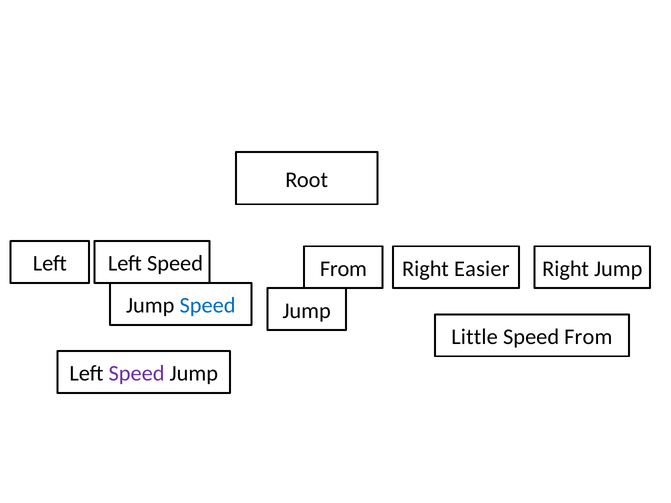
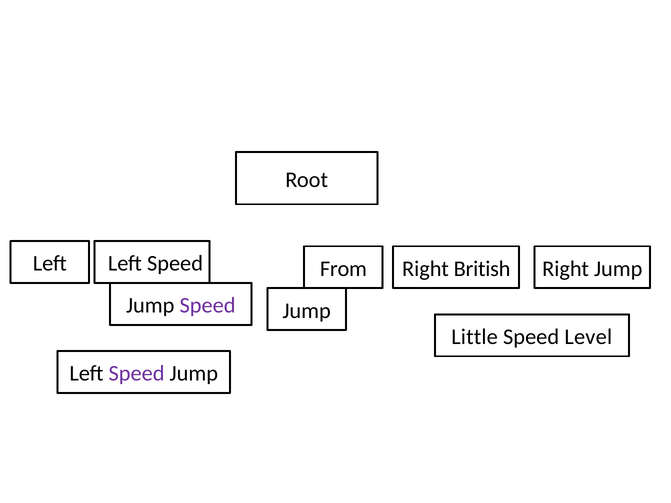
Easier: Easier -> British
Speed at (208, 306) colour: blue -> purple
Speed From: From -> Level
